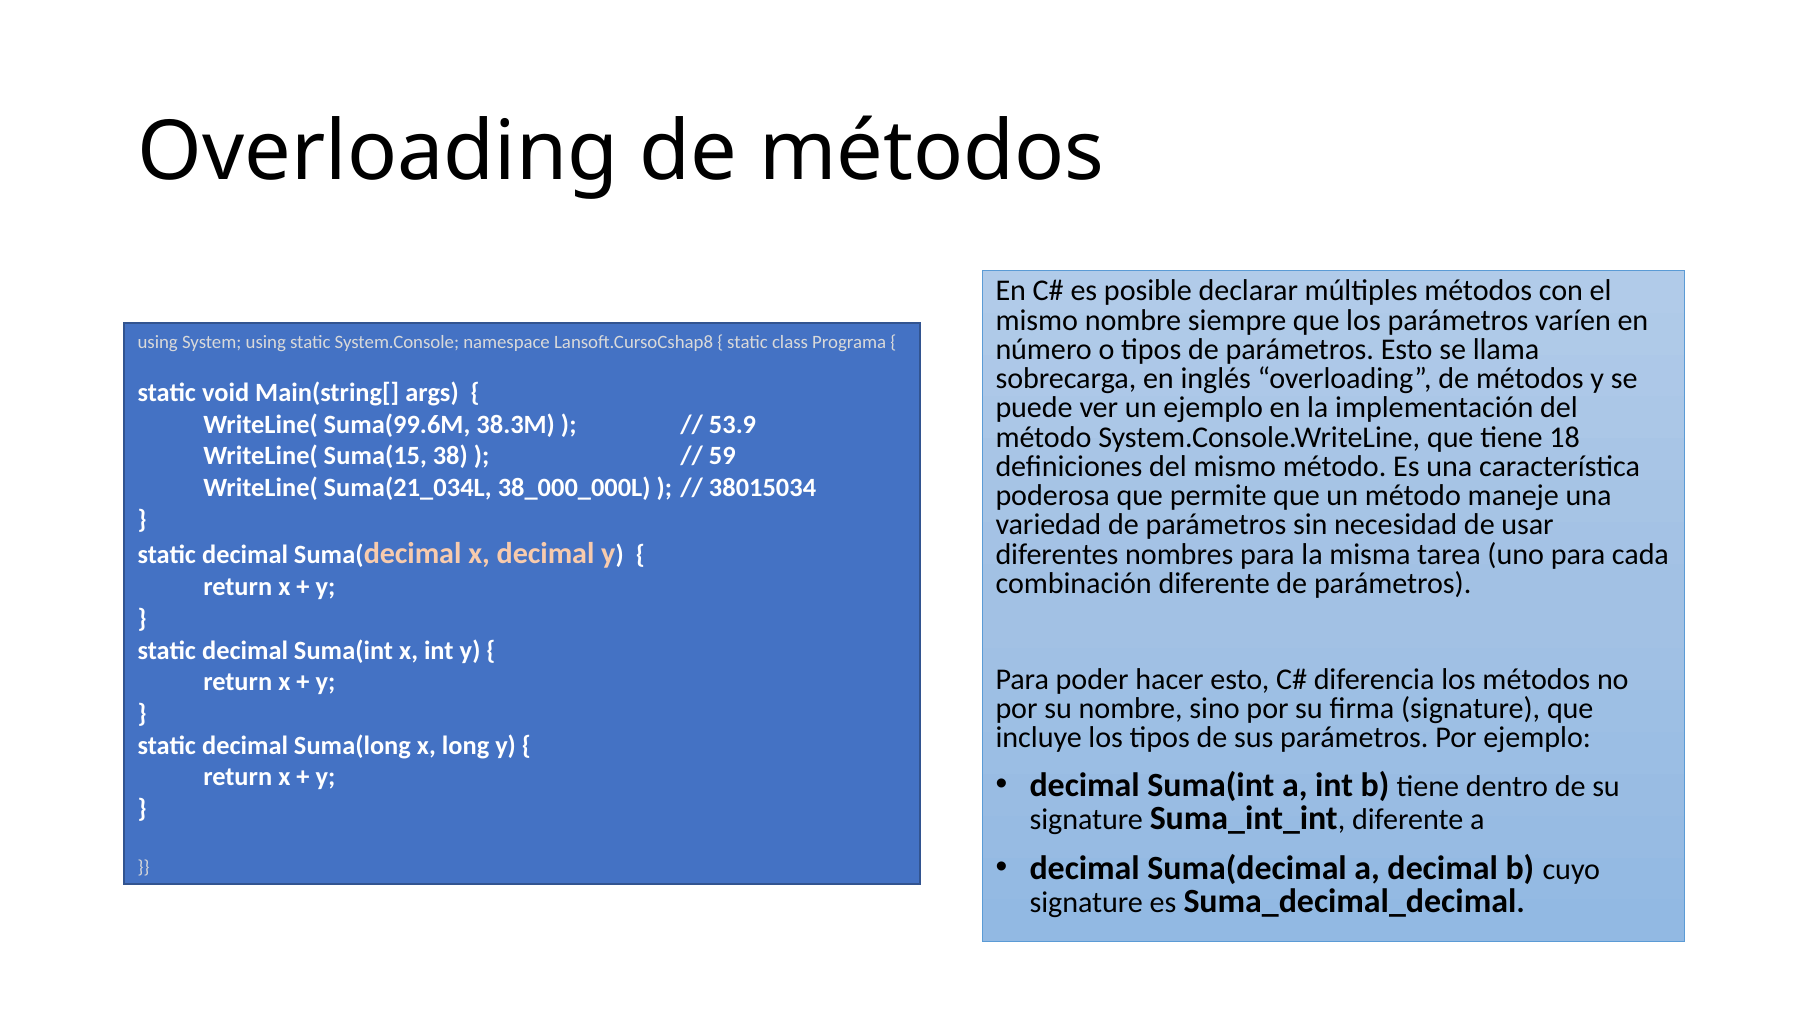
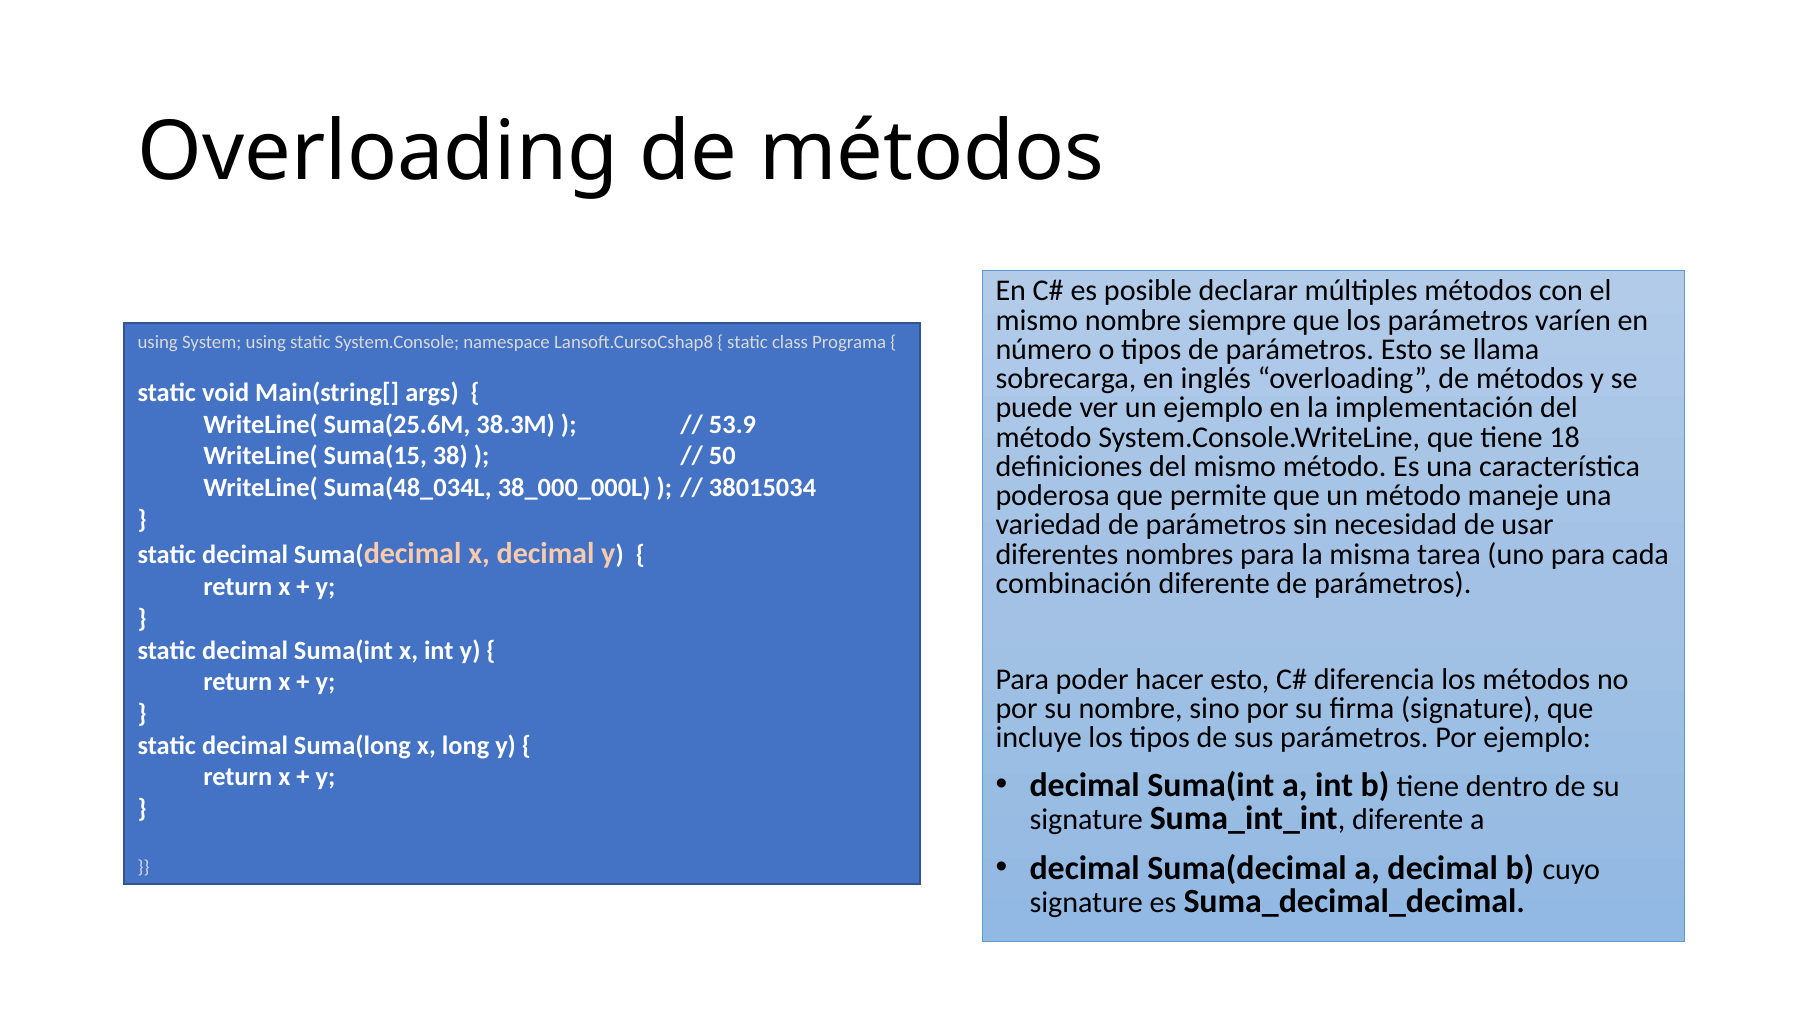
Suma(99.6M: Suma(99.6M -> Suma(25.6M
59: 59 -> 50
Suma(21_034L: Suma(21_034L -> Suma(48_034L
